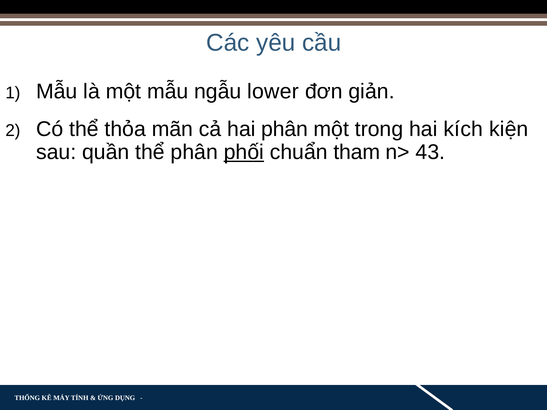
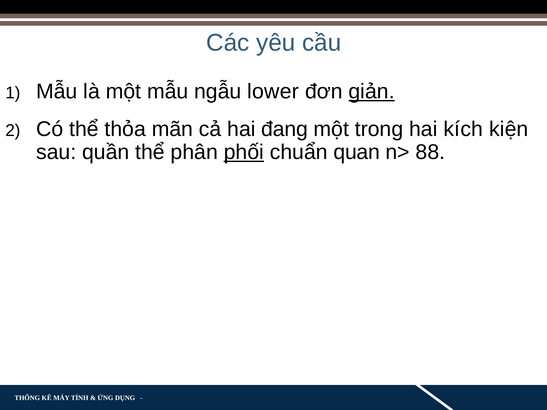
giản underline: none -> present
hai phân: phân -> đang
tham: tham -> quan
43: 43 -> 88
